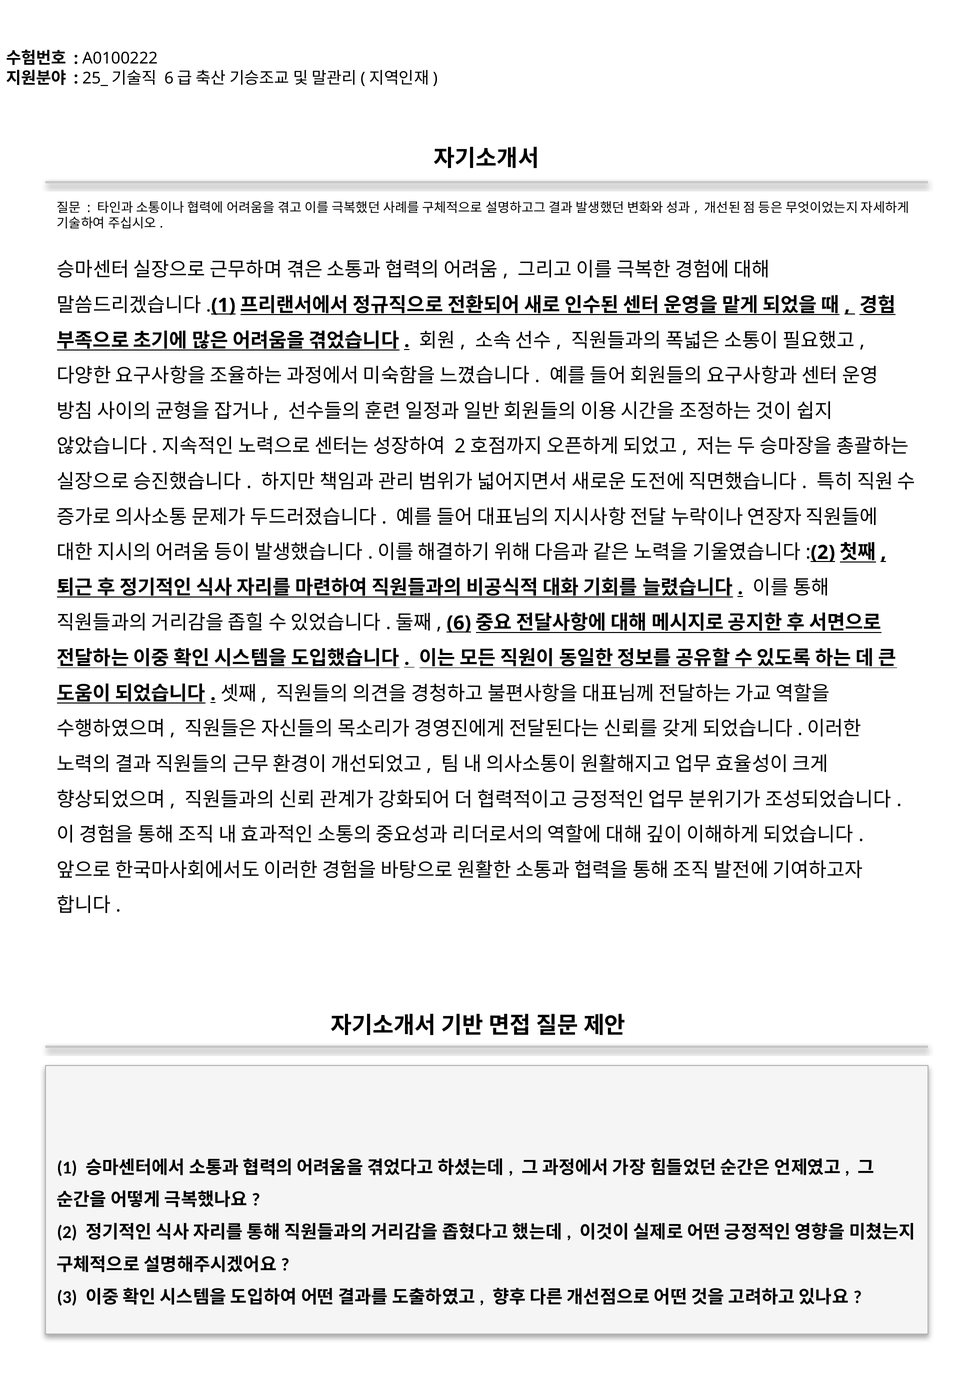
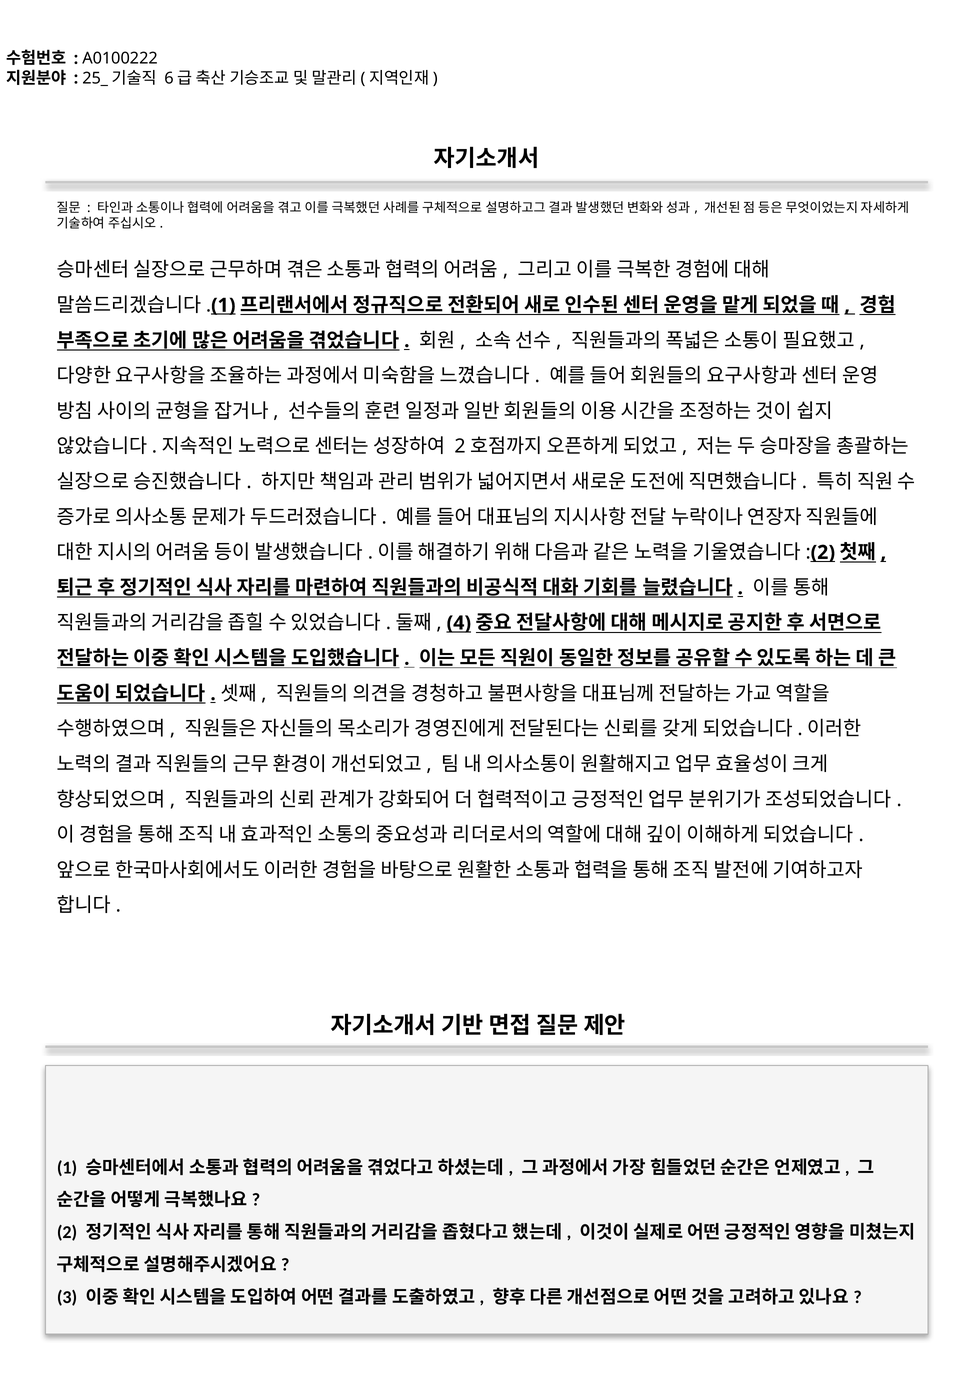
6: 6 -> 4
